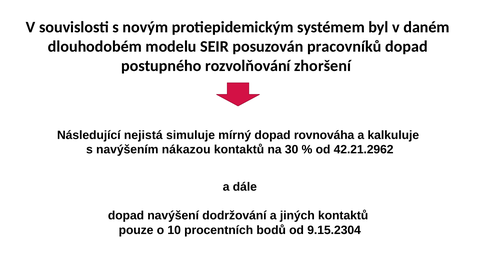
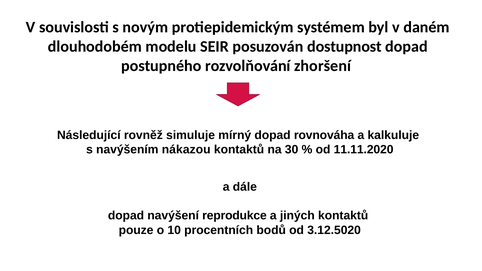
pracovníků: pracovníků -> dostupnost
nejistá: nejistá -> rovněž
42.21.2962: 42.21.2962 -> 11.11.2020
dodržování: dodržování -> reprodukce
9.15.2304: 9.15.2304 -> 3.12.5020
